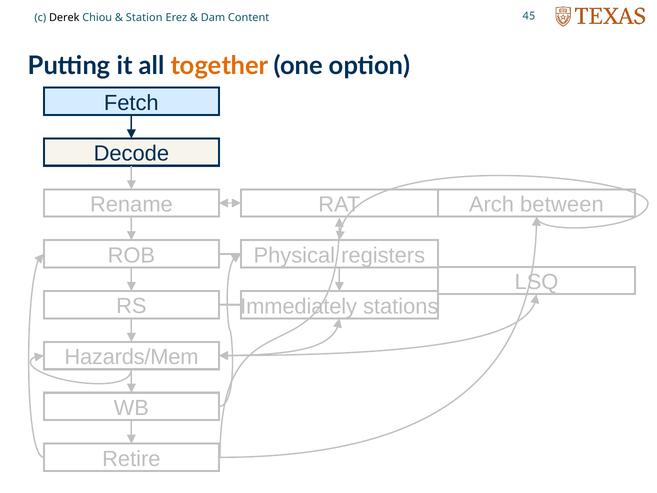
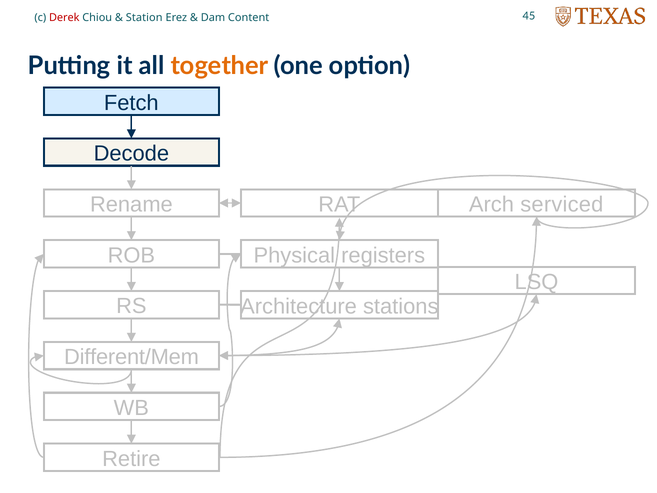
Derek colour: black -> red
between: between -> serviced
Immediately: Immediately -> Architecture
Hazards/Mem: Hazards/Mem -> Different/Mem
